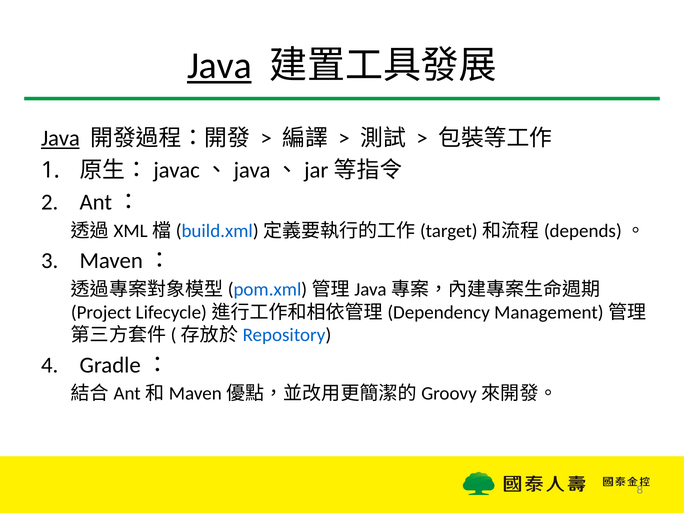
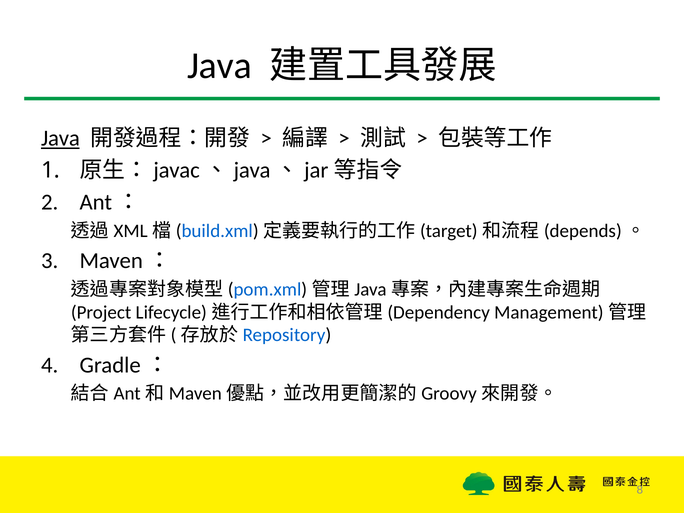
Java at (219, 66) underline: present -> none
